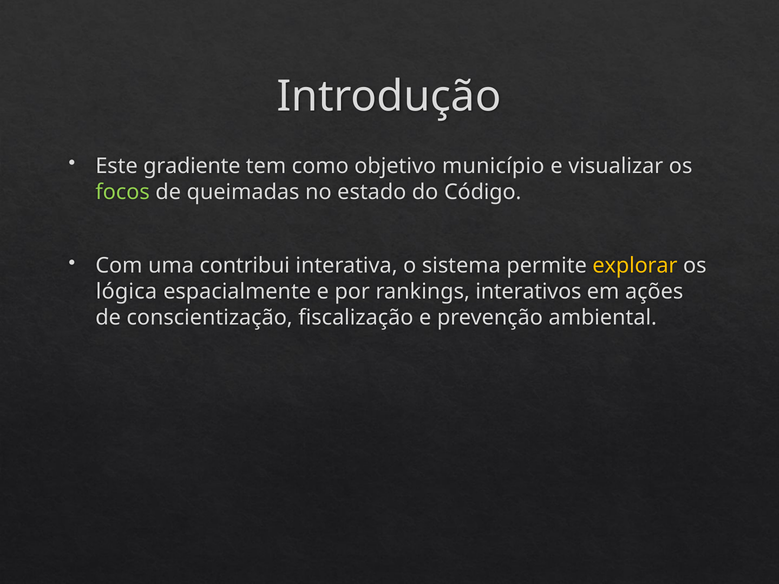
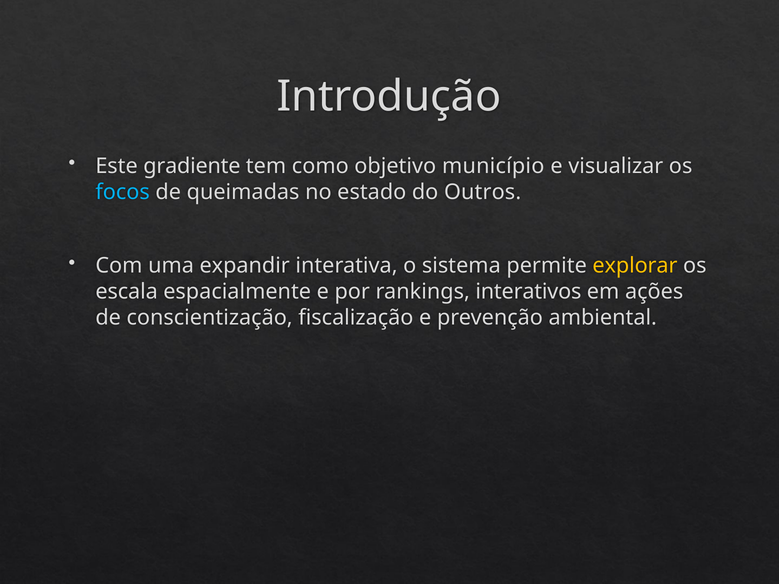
focos colour: light green -> light blue
Código: Código -> Outros
contribui: contribui -> expandir
lógica: lógica -> escala
